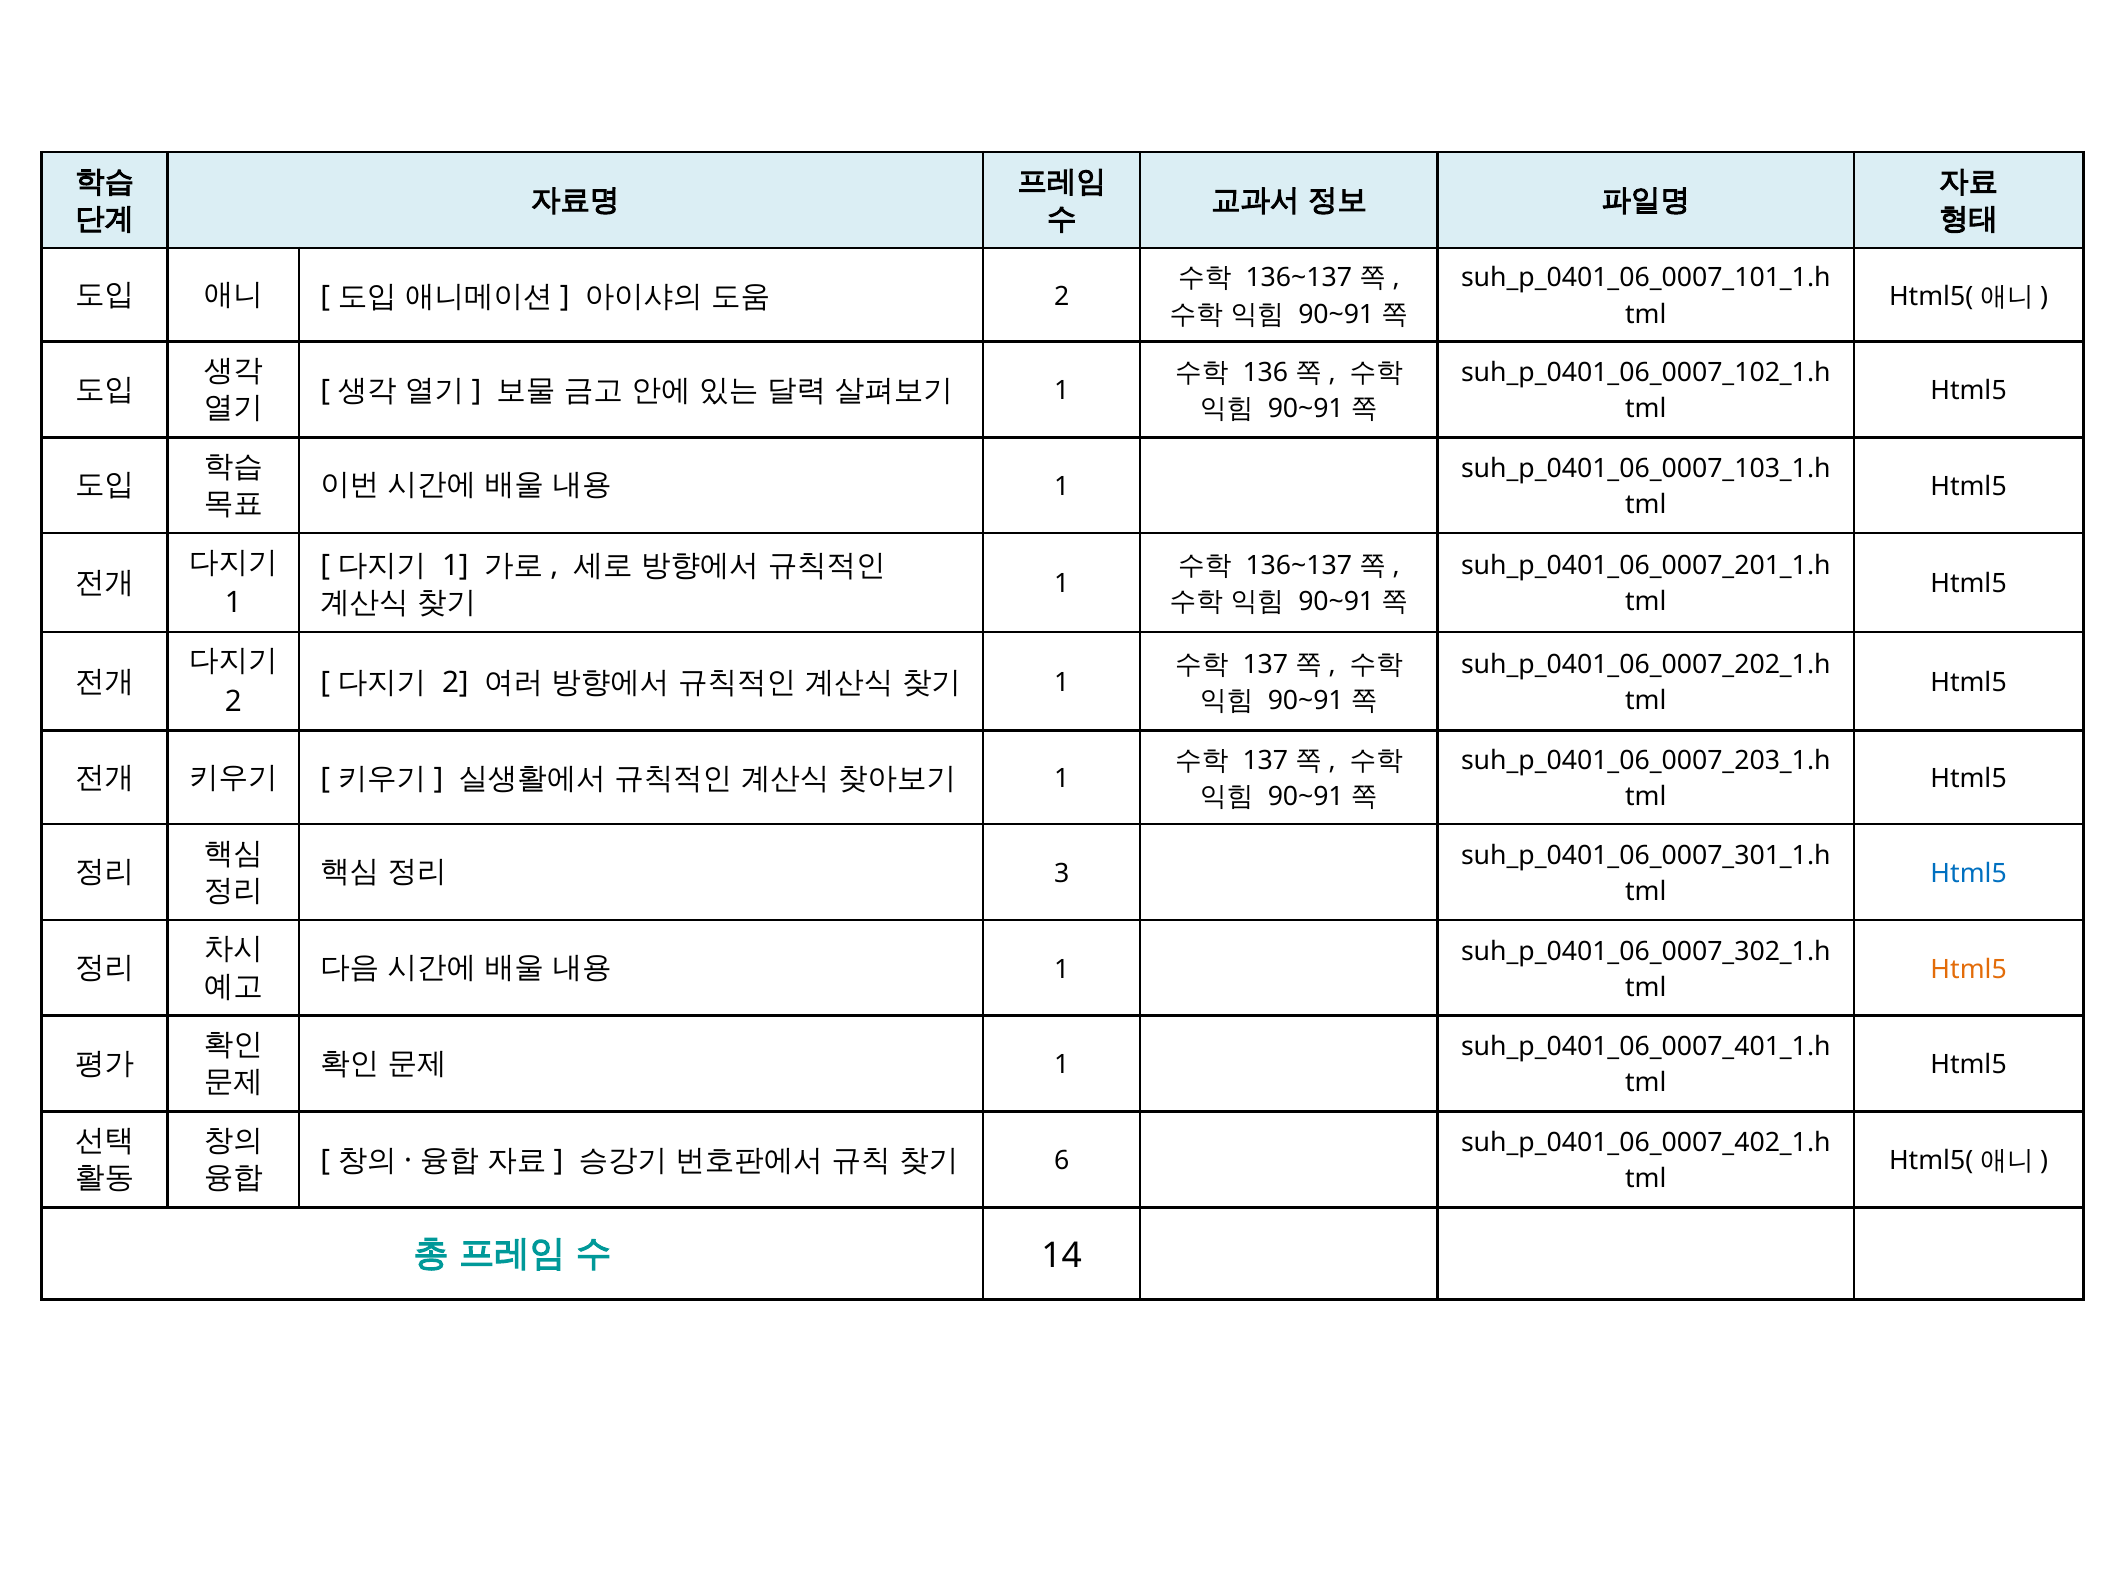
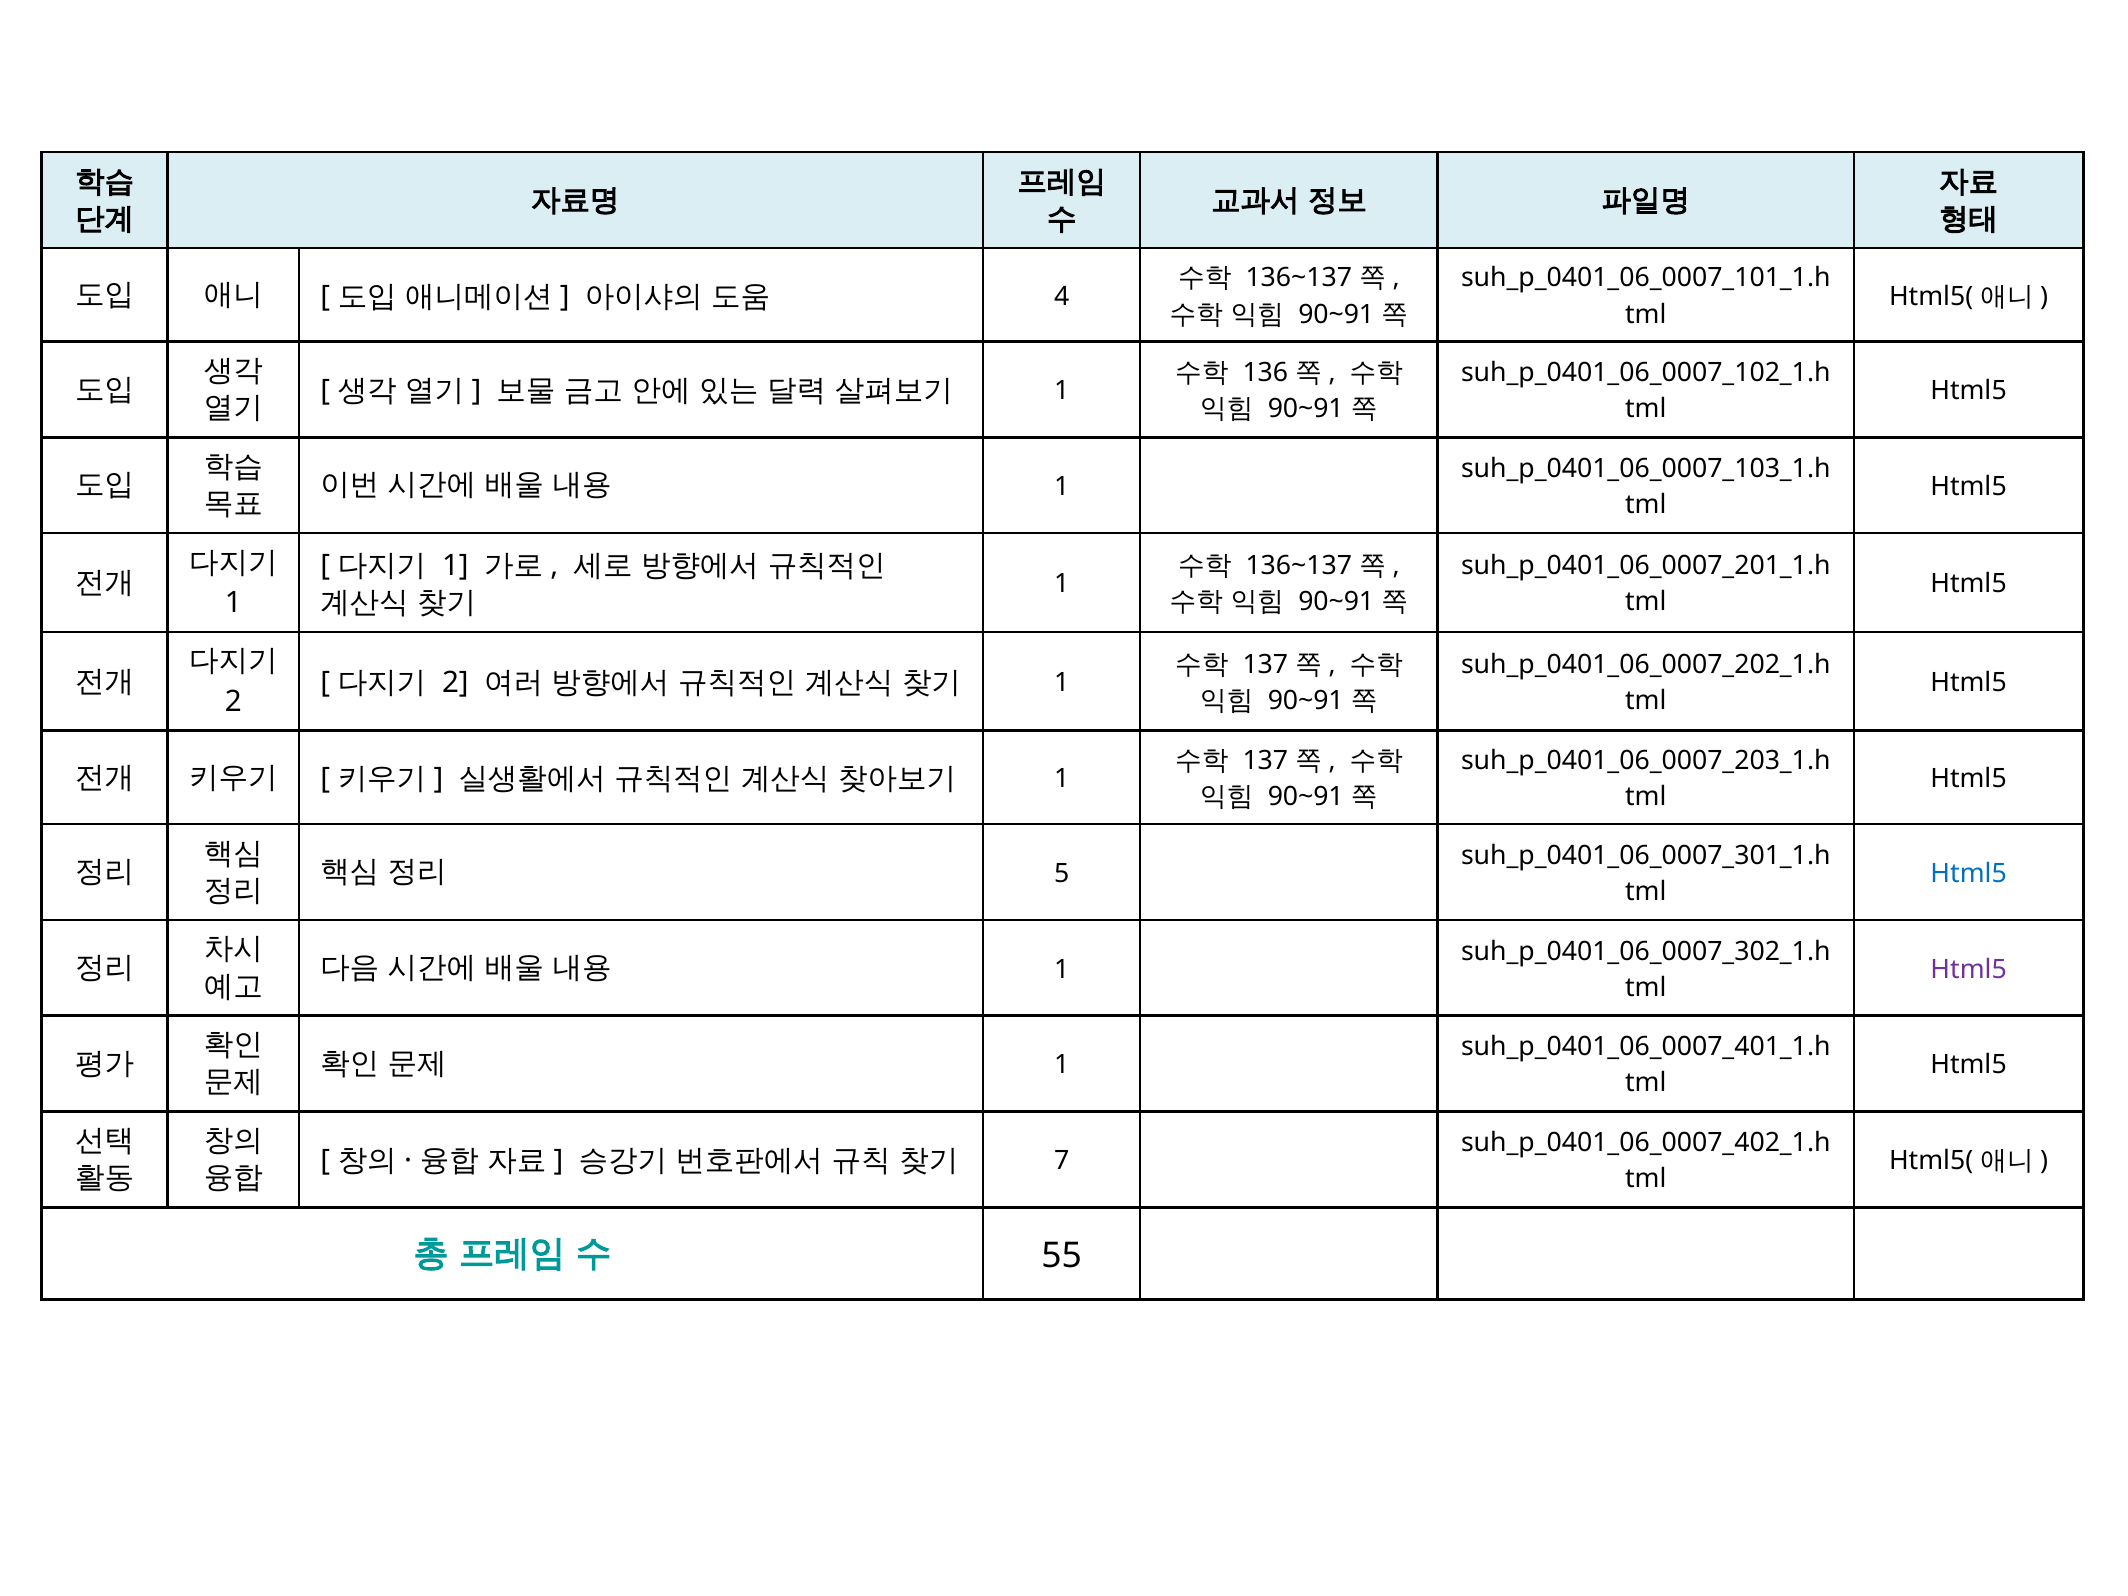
2 at (1062, 296): 2 -> 4
3: 3 -> 5
Html5 at (1969, 969) colour: orange -> purple
6: 6 -> 7
14: 14 -> 55
